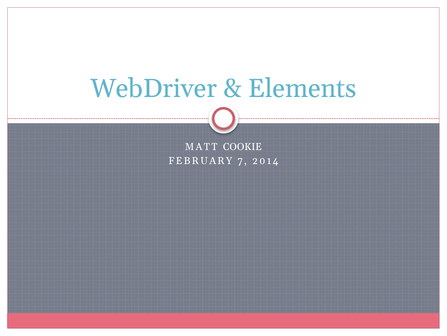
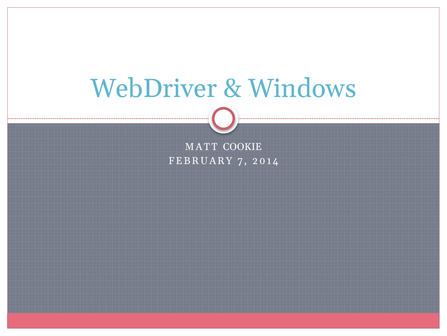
Elements: Elements -> Windows
